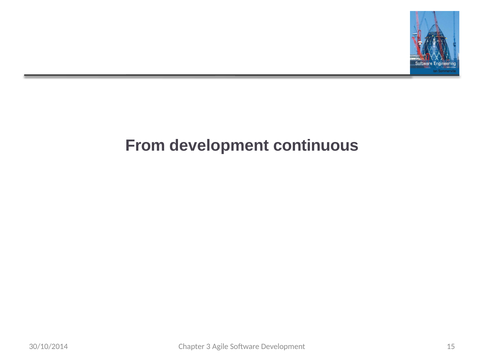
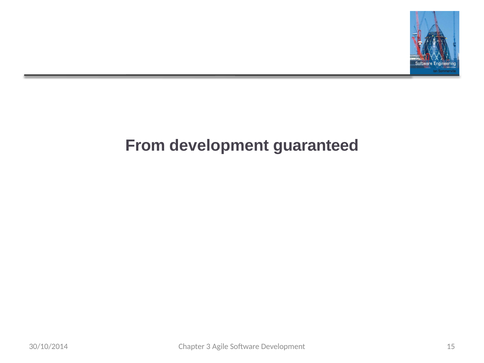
continuous: continuous -> guaranteed
